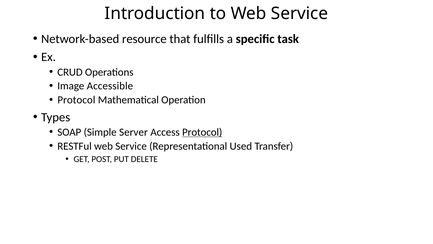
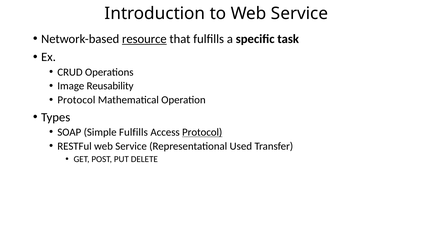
resource underline: none -> present
Accessible: Accessible -> Reusability
Simple Server: Server -> Fulfills
